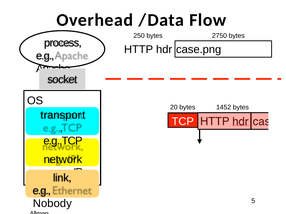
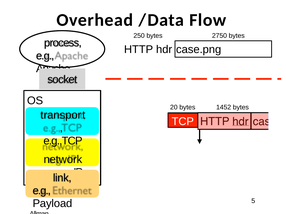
Nobody: Nobody -> Payload
